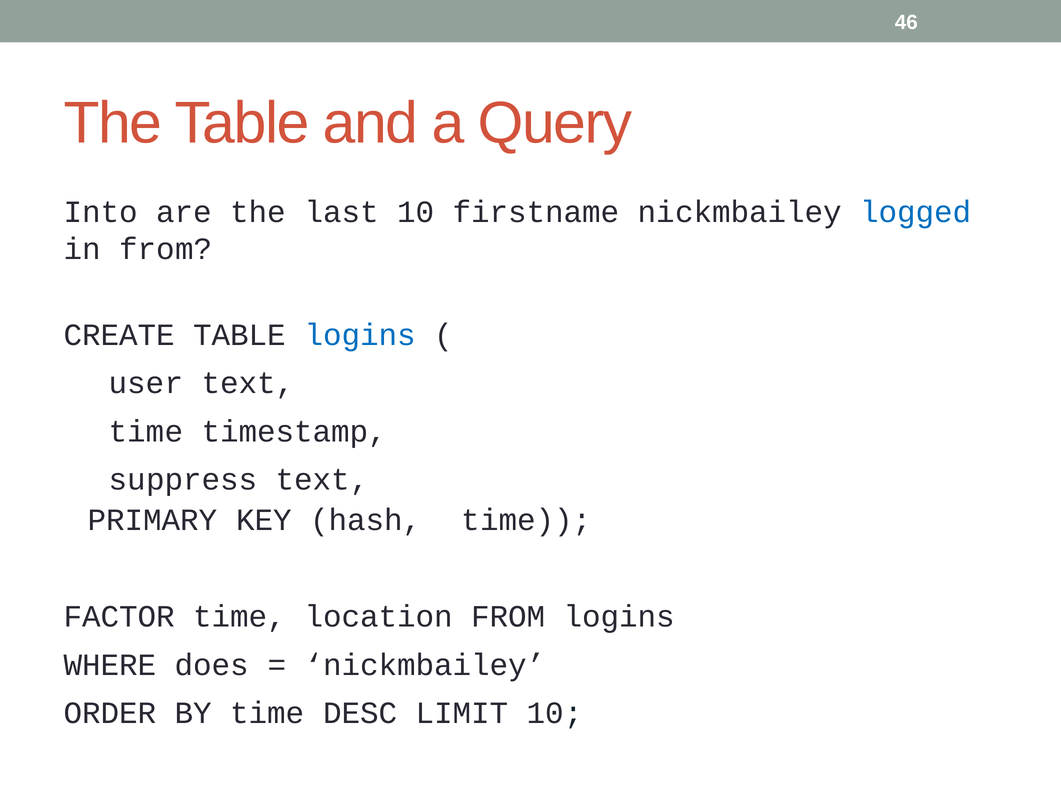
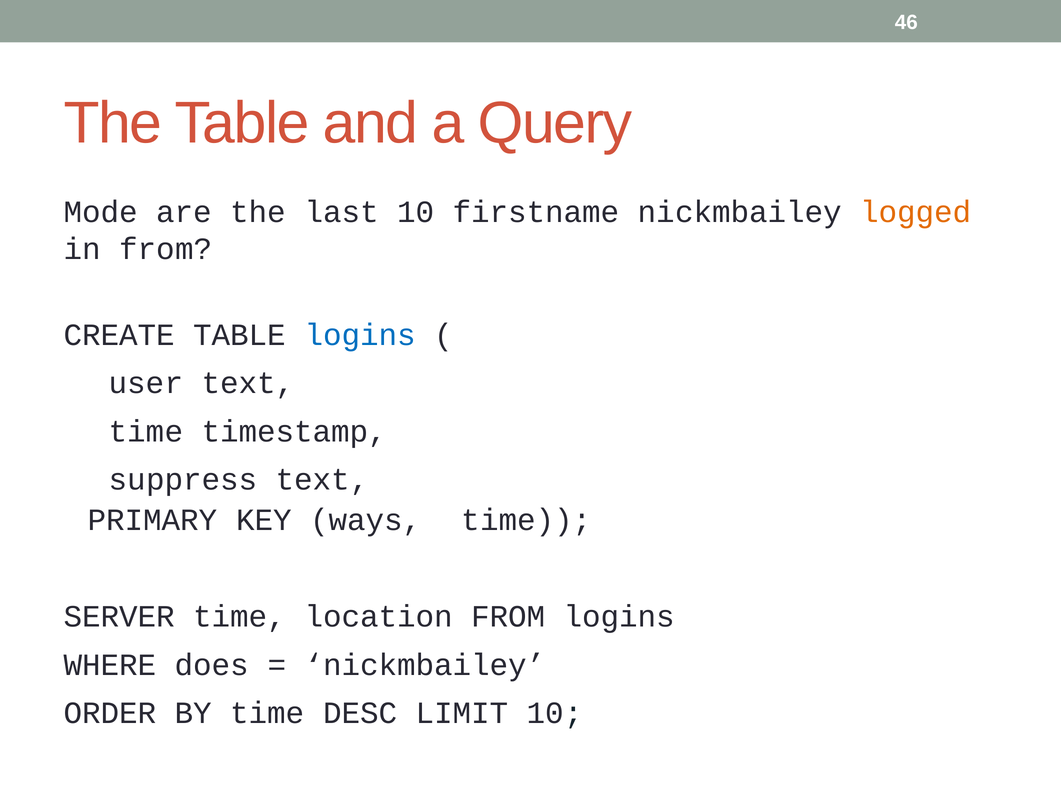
Into: Into -> Mode
logged colour: blue -> orange
hash: hash -> ways
FACTOR: FACTOR -> SERVER
